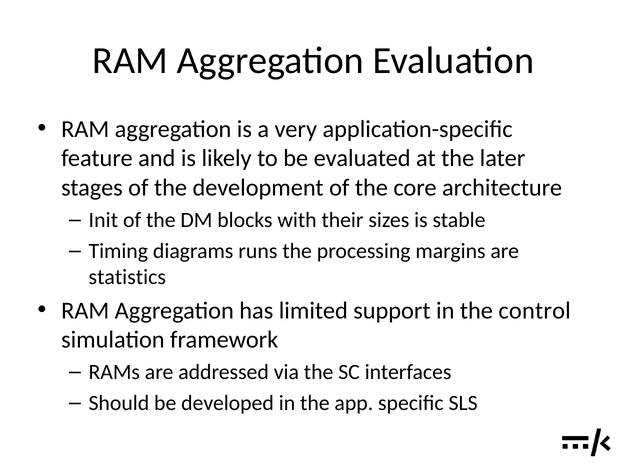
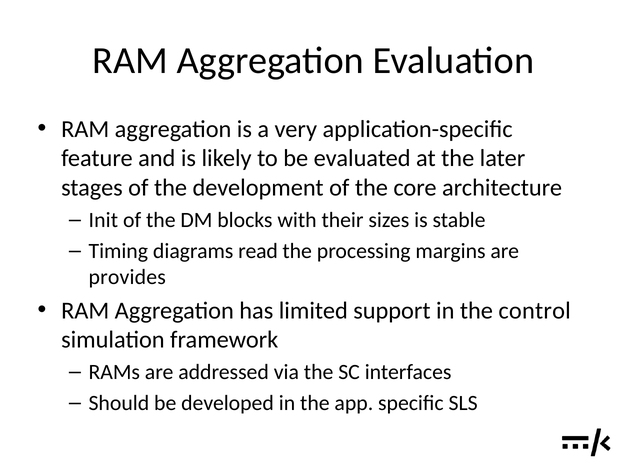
runs: runs -> read
statistics: statistics -> provides
